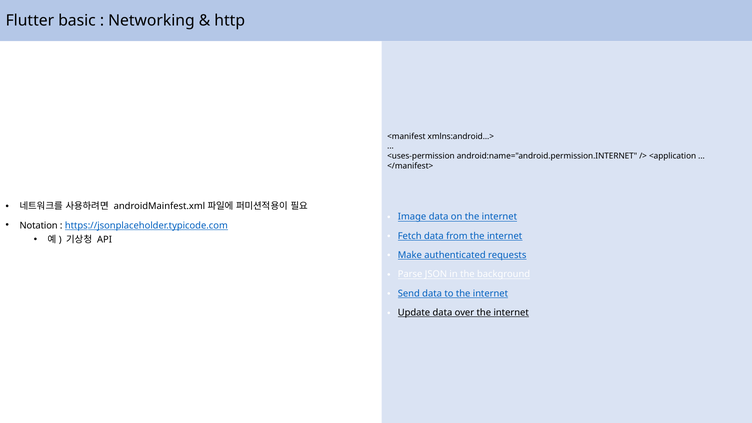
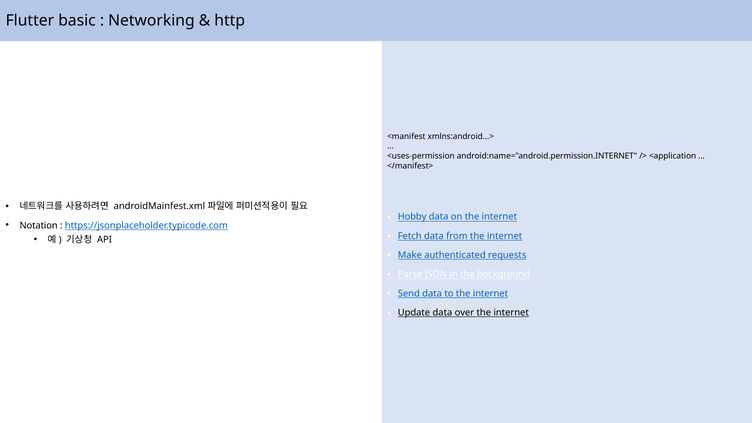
Image: Image -> Hobby
